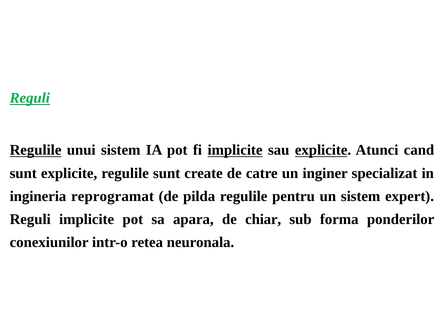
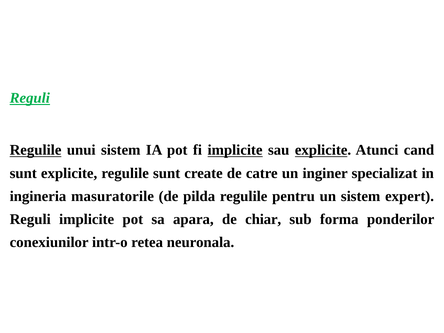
reprogramat: reprogramat -> masuratorile
